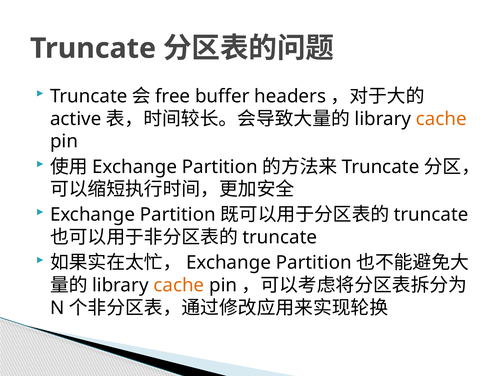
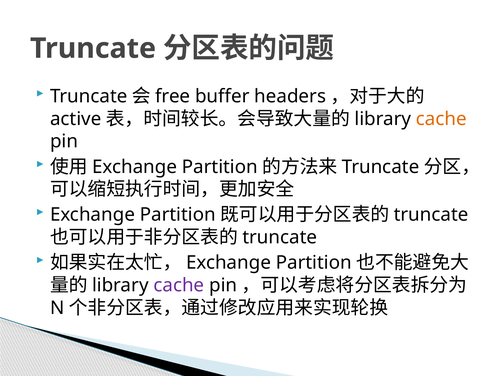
cache at (179, 285) colour: orange -> purple
